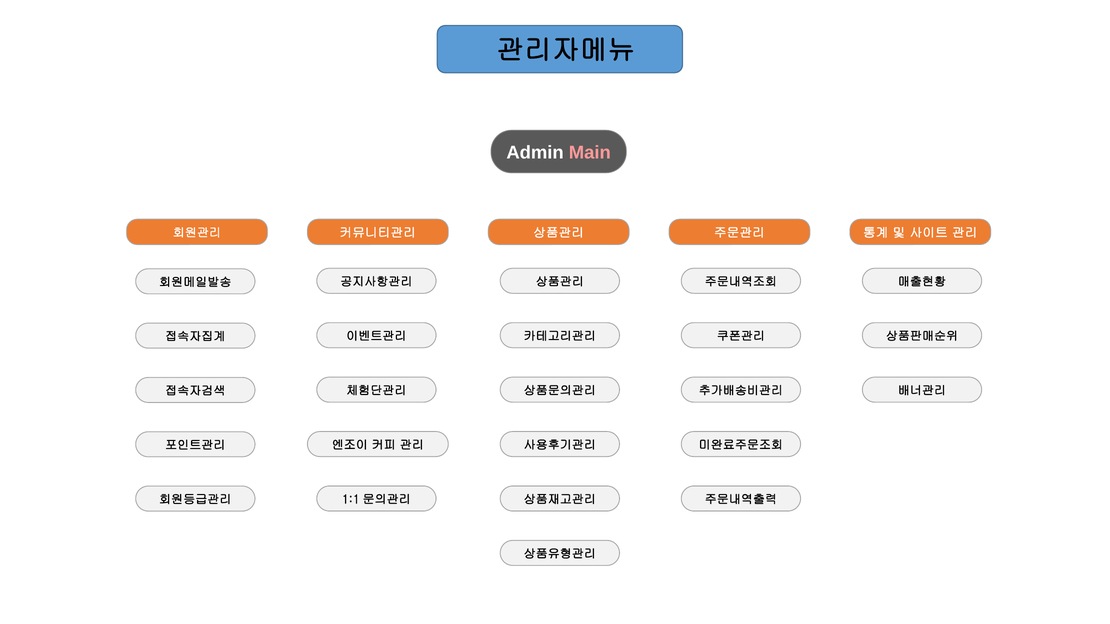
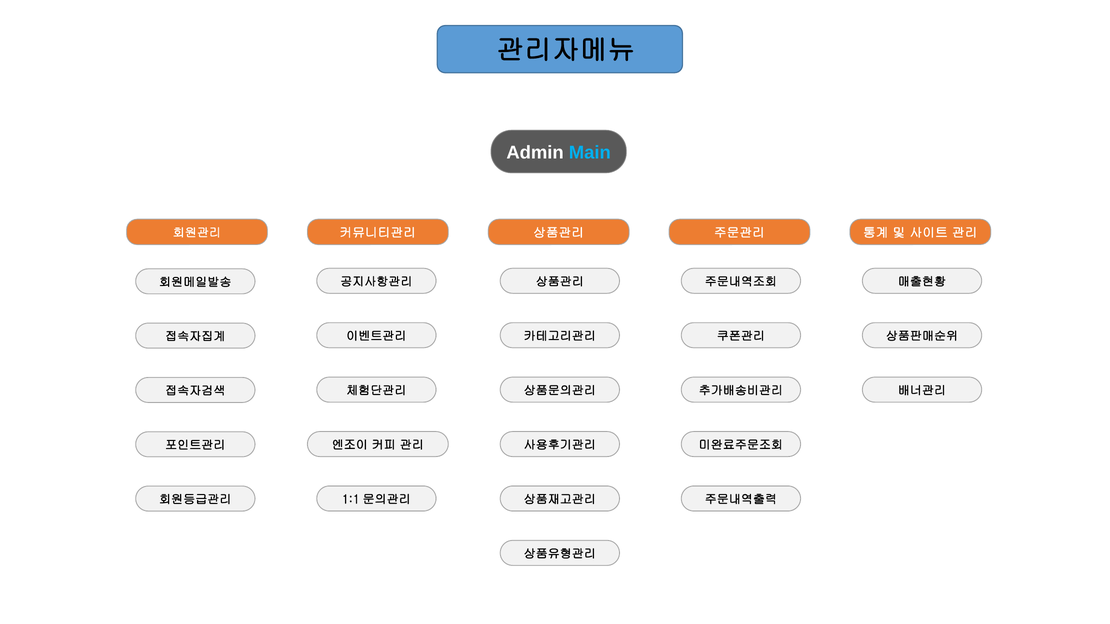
Main colour: pink -> light blue
